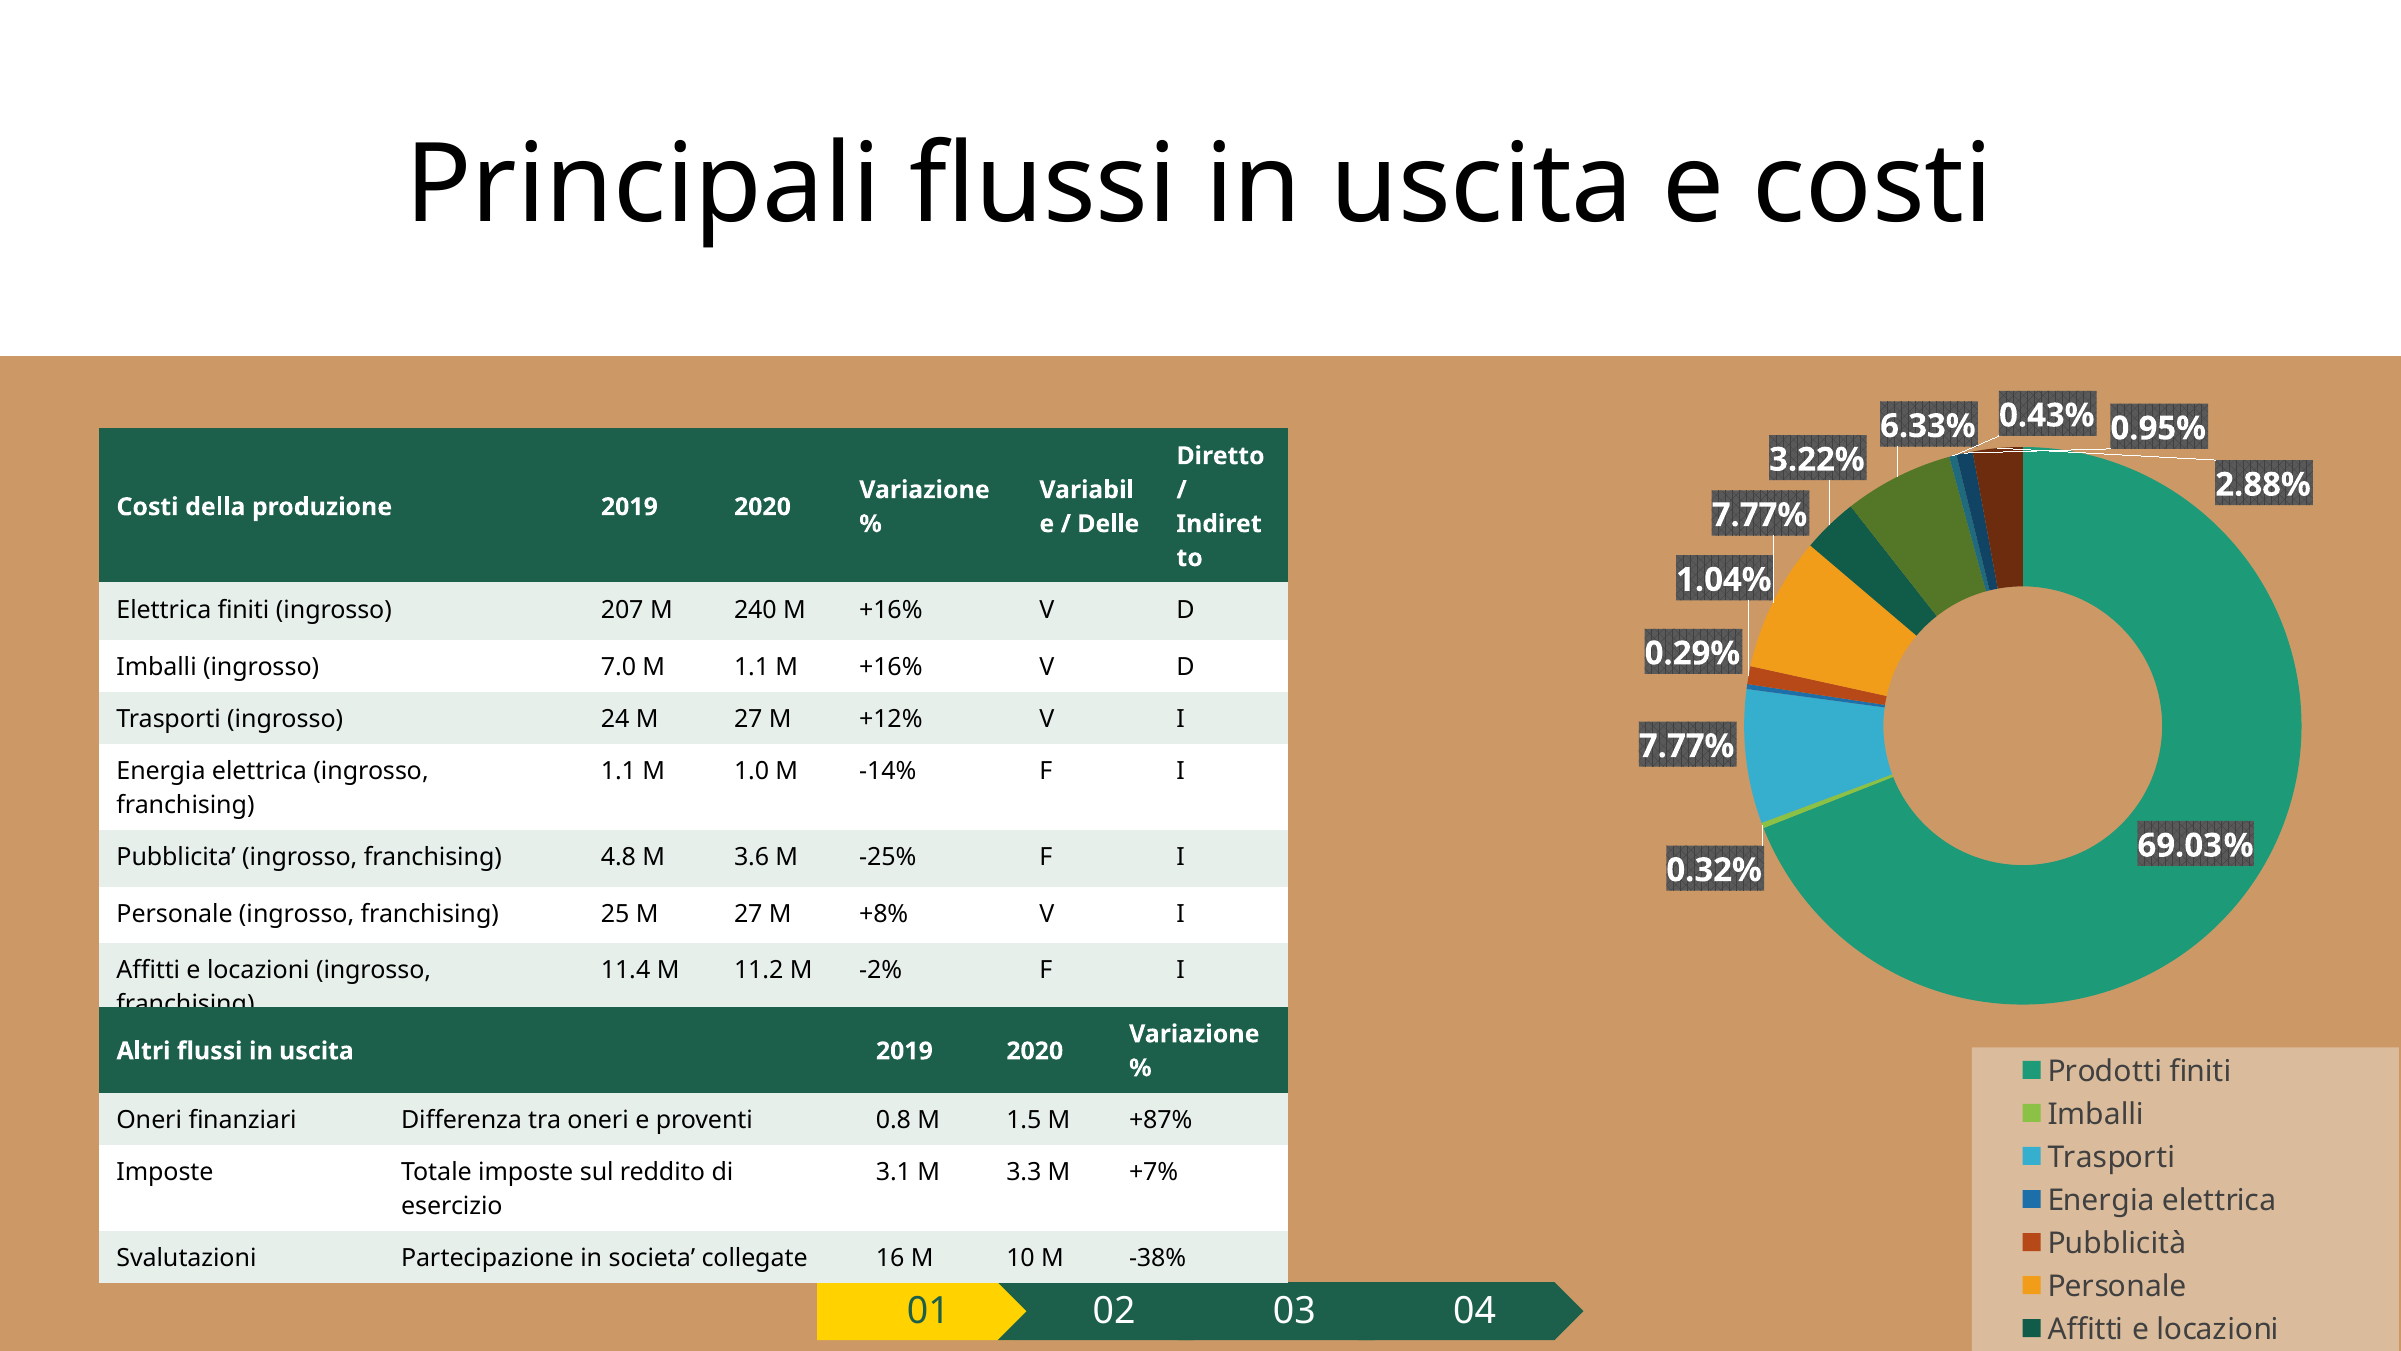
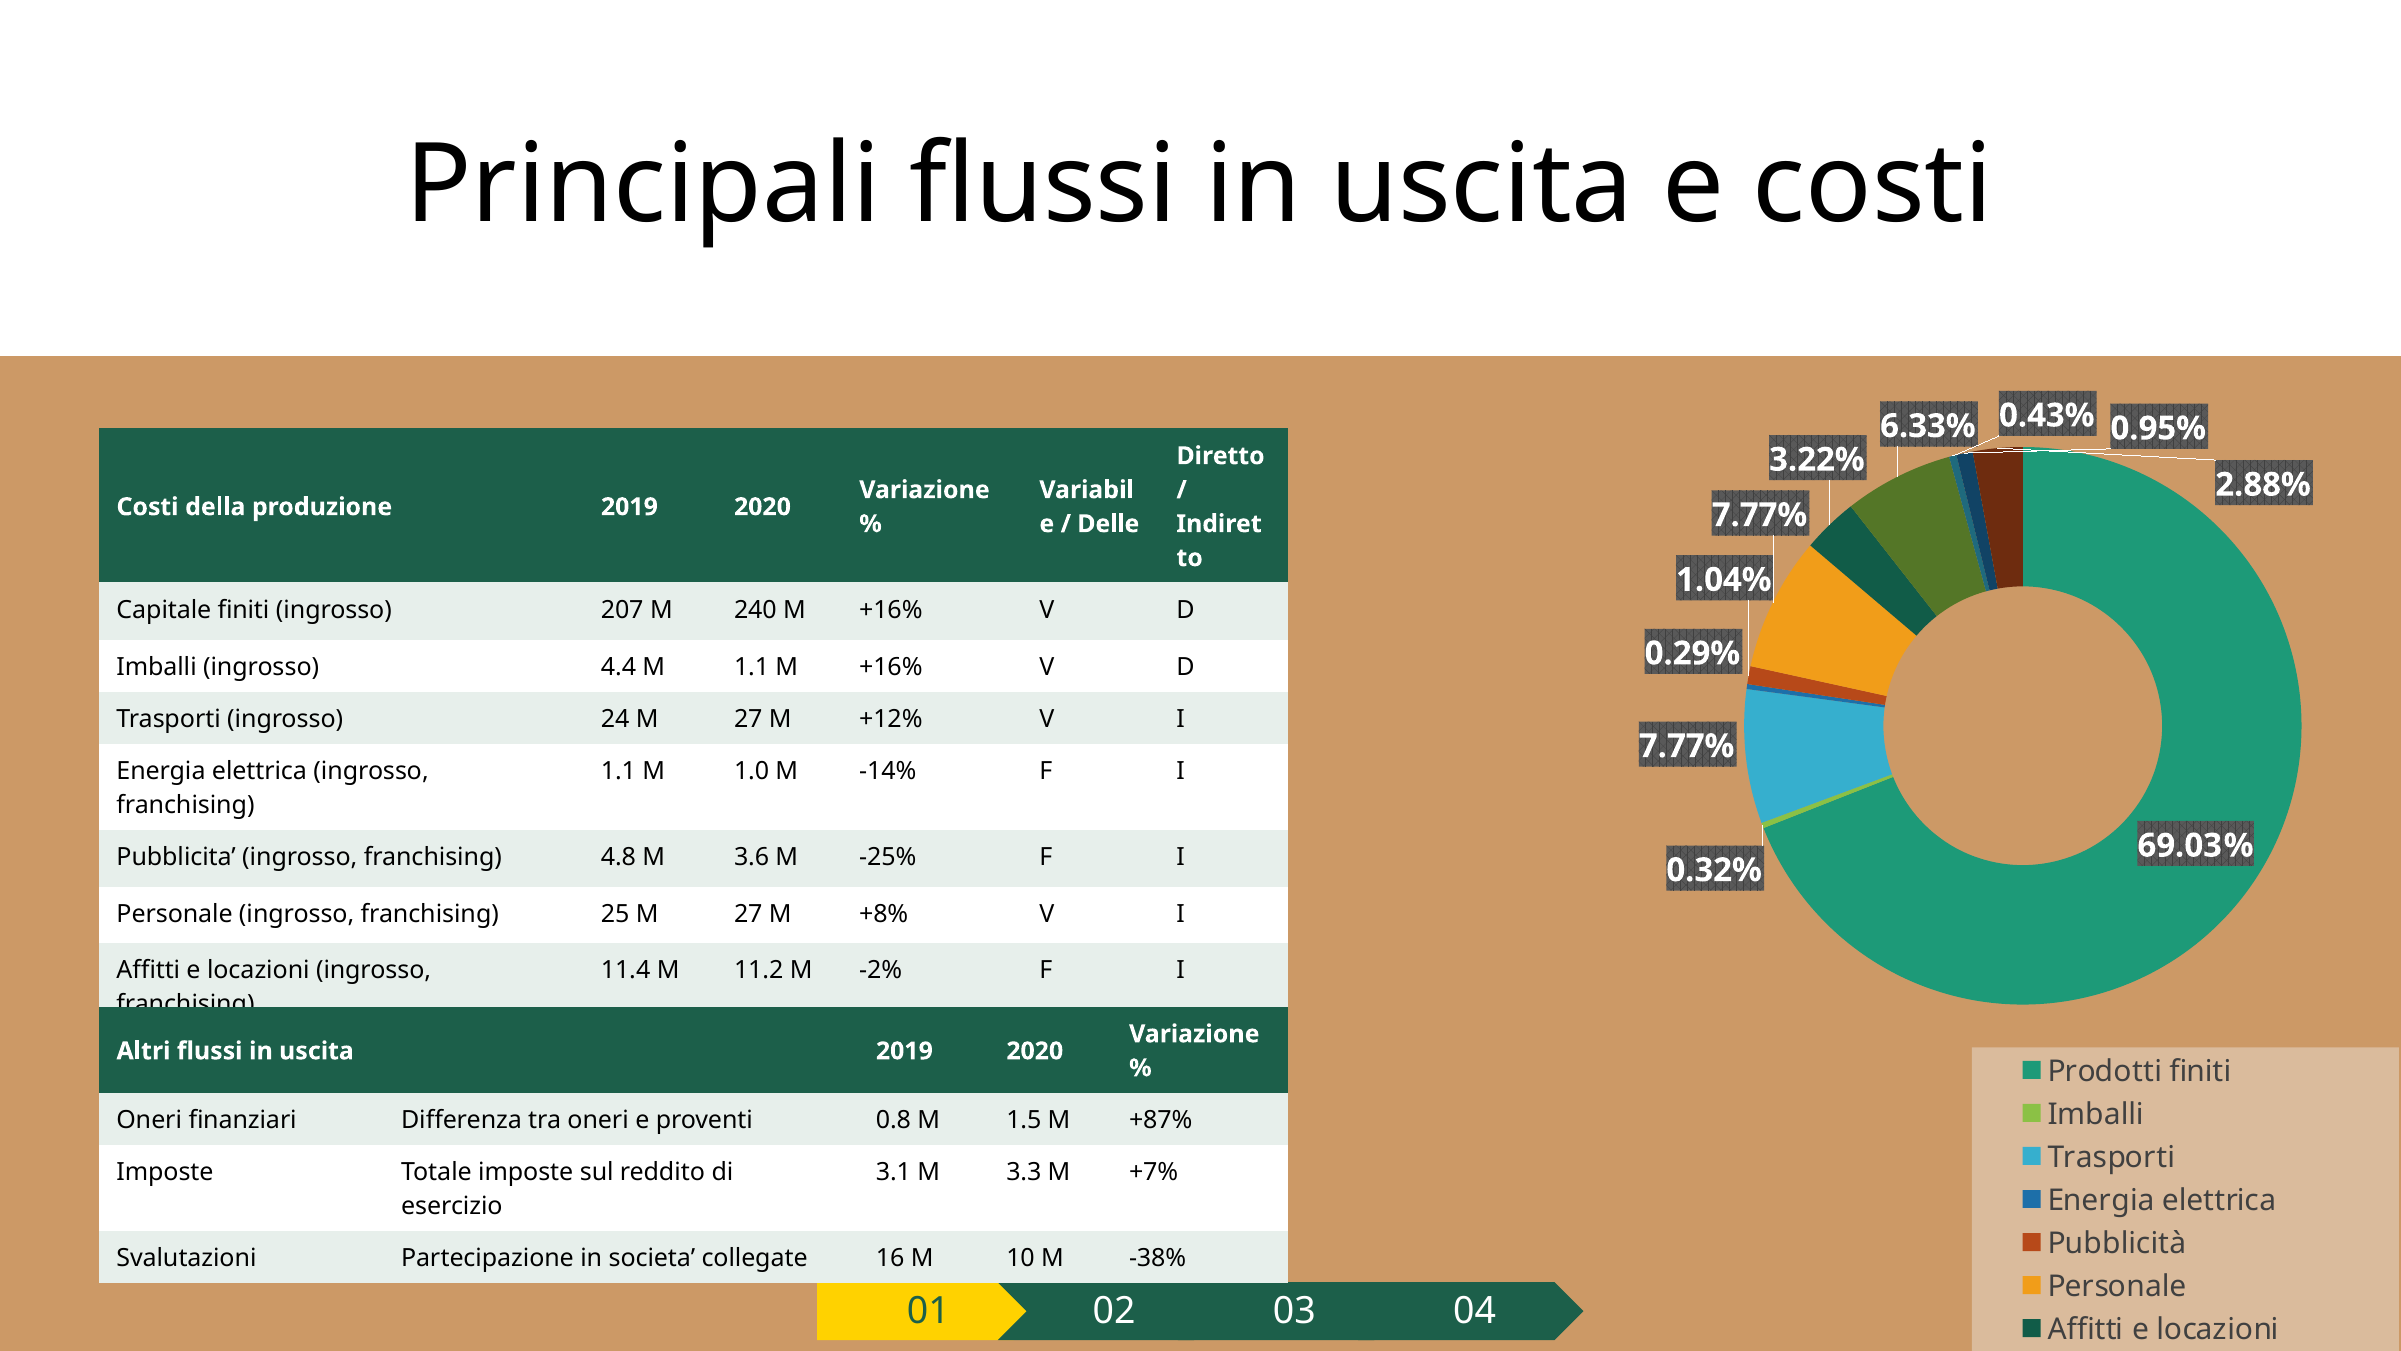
Elettrica at (164, 610): Elettrica -> Capitale
7.0: 7.0 -> 4.4
